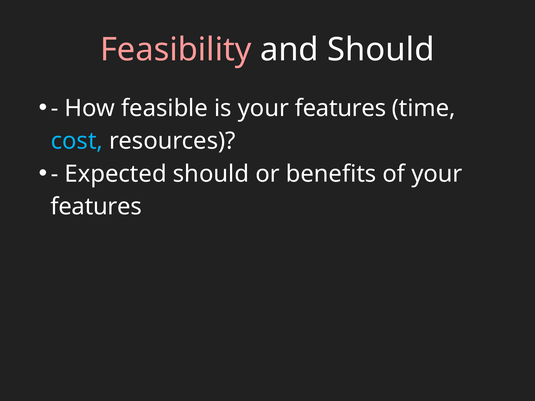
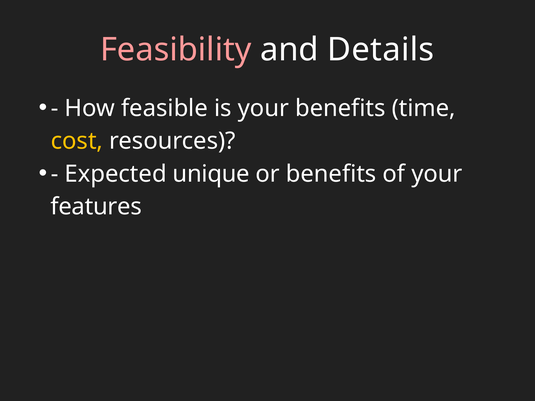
and Should: Should -> Details
is your features: features -> benefits
cost colour: light blue -> yellow
Expected should: should -> unique
